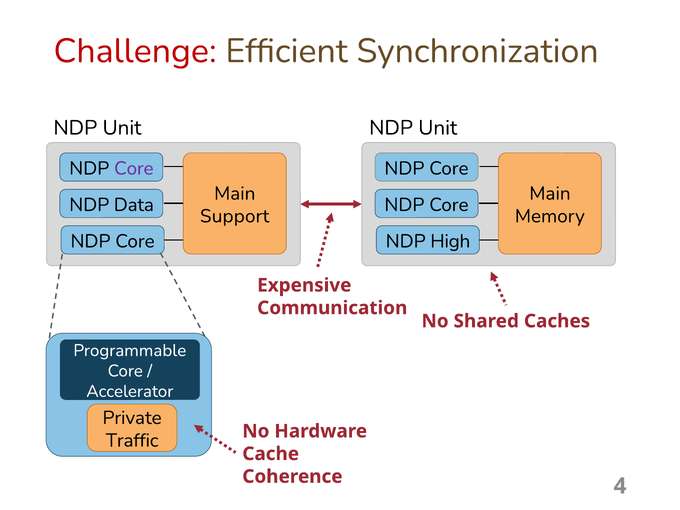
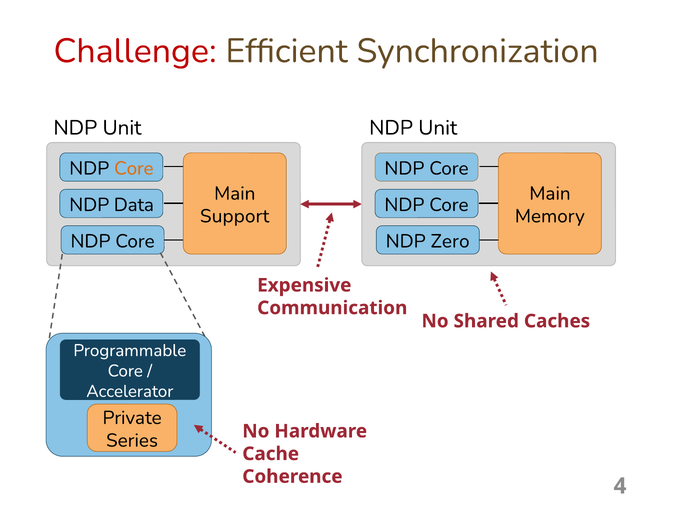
Core at (134, 168) colour: purple -> orange
High: High -> Zero
Traffic: Traffic -> Series
